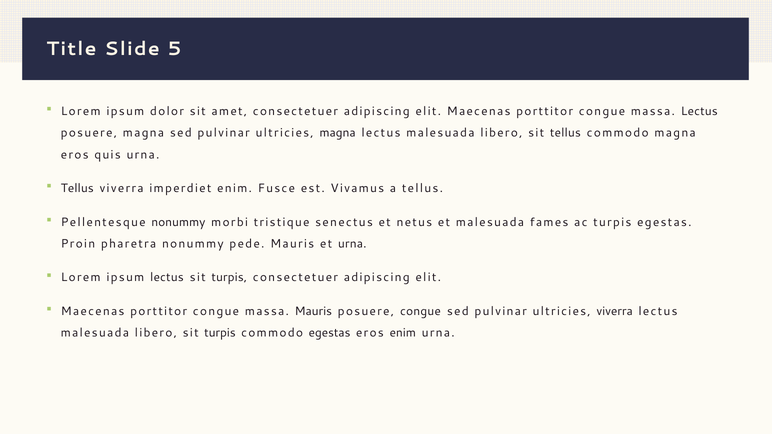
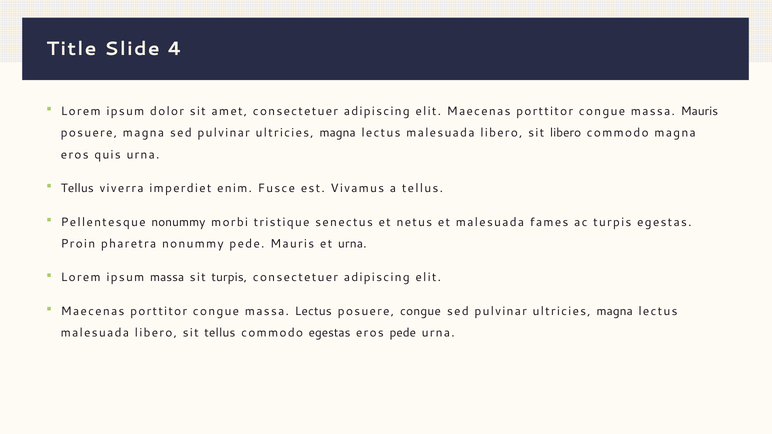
5: 5 -> 4
massa Lectus: Lectus -> Mauris
sit tellus: tellus -> libero
ipsum lectus: lectus -> massa
massa Mauris: Mauris -> Lectus
viverra at (615, 311): viverra -> magna
libero sit turpis: turpis -> tellus
eros enim: enim -> pede
